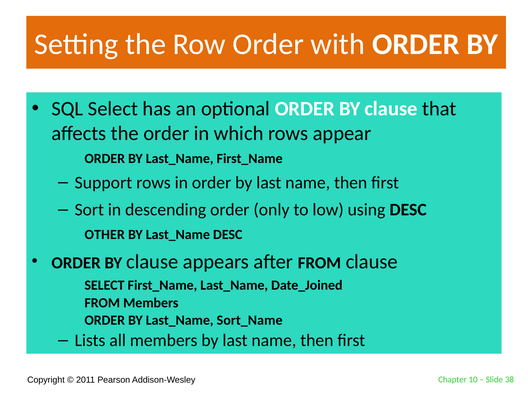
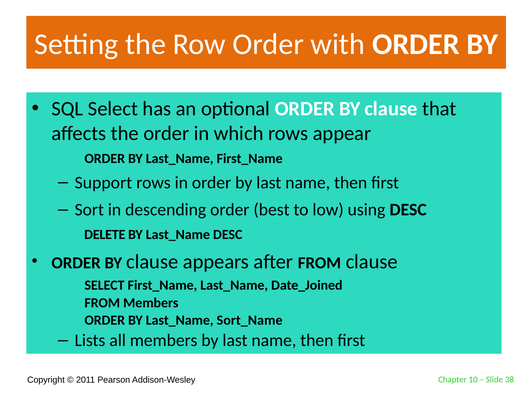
only: only -> best
OTHER: OTHER -> DELETE
